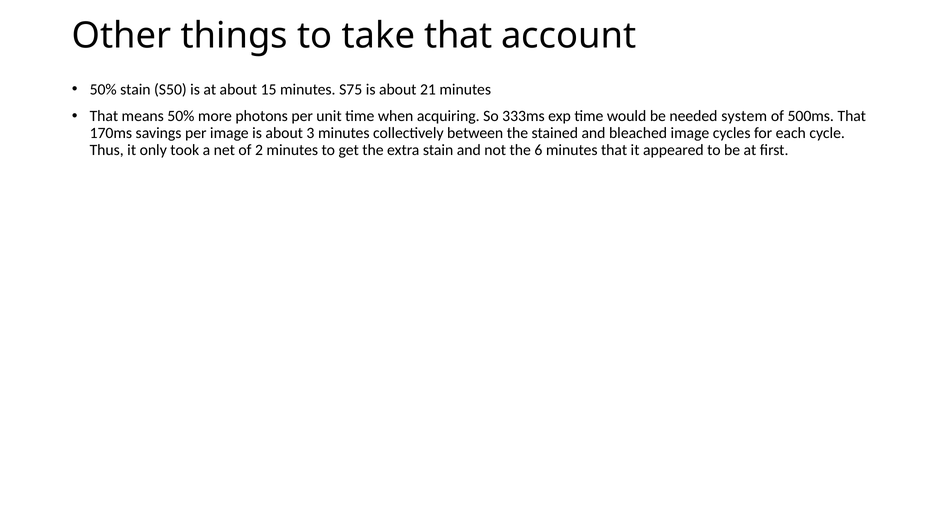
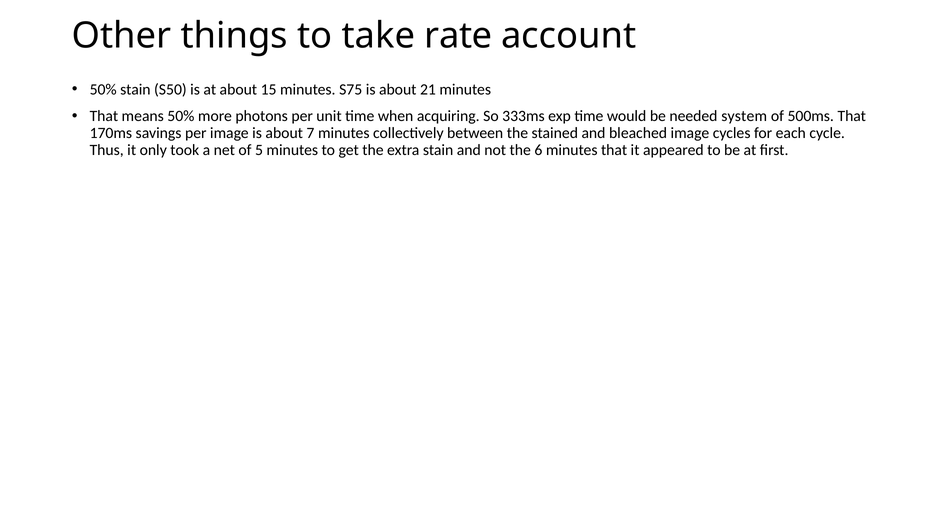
take that: that -> rate
3: 3 -> 7
2: 2 -> 5
